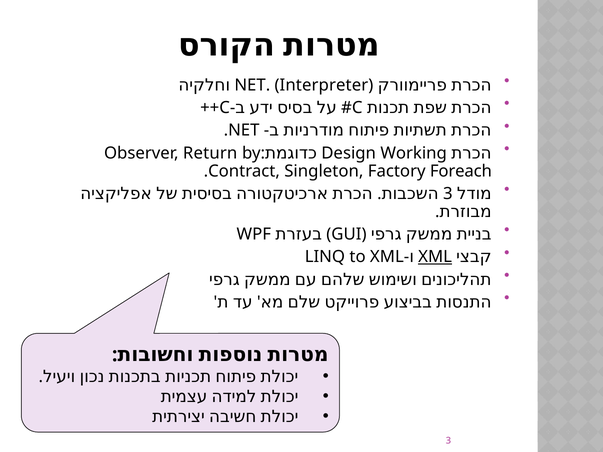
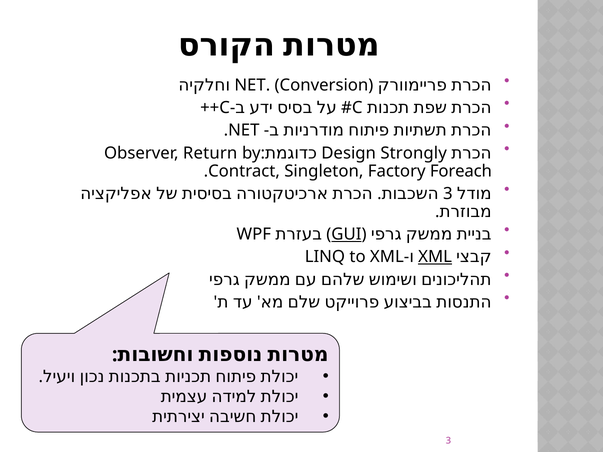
Interpreter: Interpreter -> Conversion
Working: Working -> Strongly
GUI underline: none -> present
